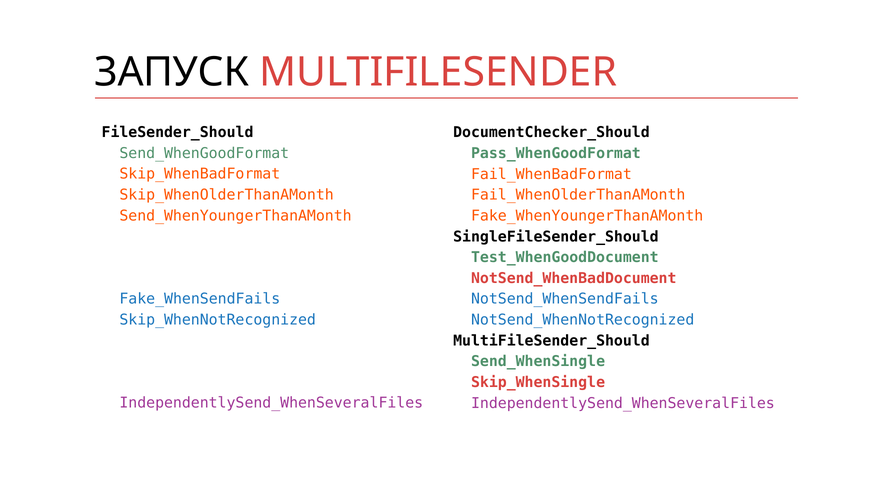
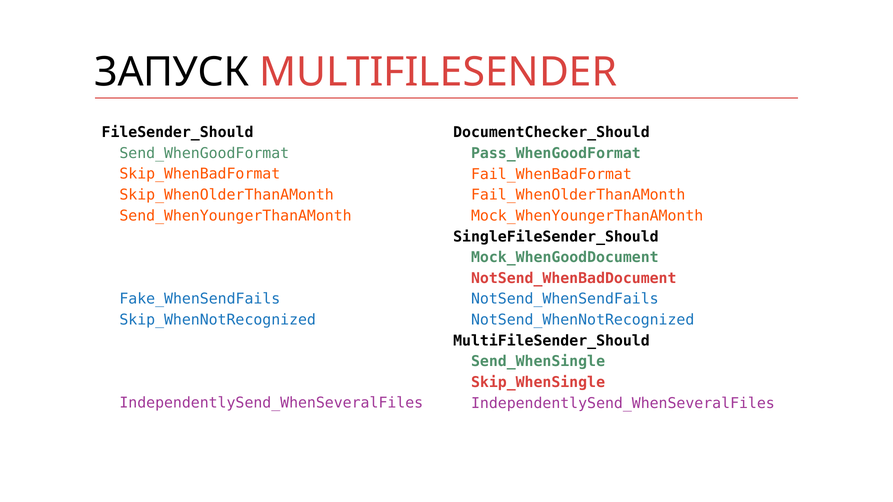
Fake_WhenYoungerThanAMonth: Fake_WhenYoungerThanAMonth -> Mock_WhenYoungerThanAMonth
Test_WhenGoodDocument: Test_WhenGoodDocument -> Mock_WhenGoodDocument
